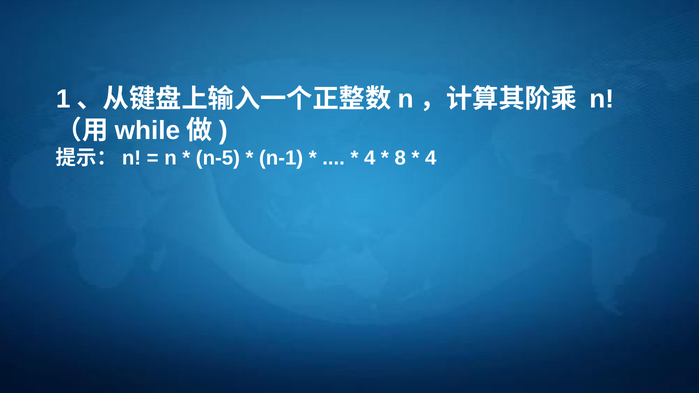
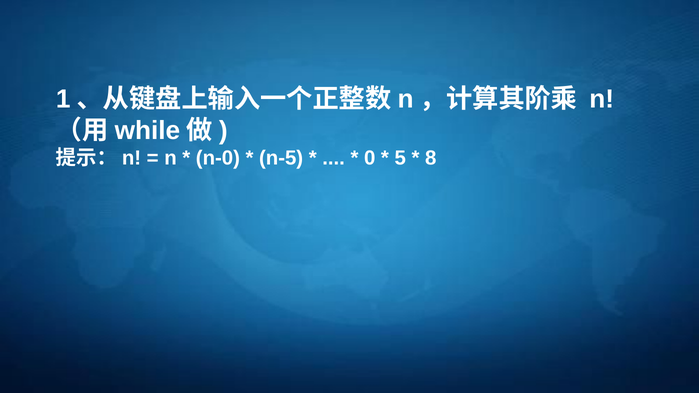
n-5: n-5 -> n-0
n-1: n-1 -> n-5
4 at (370, 158): 4 -> 0
8: 8 -> 5
4 at (431, 158): 4 -> 8
